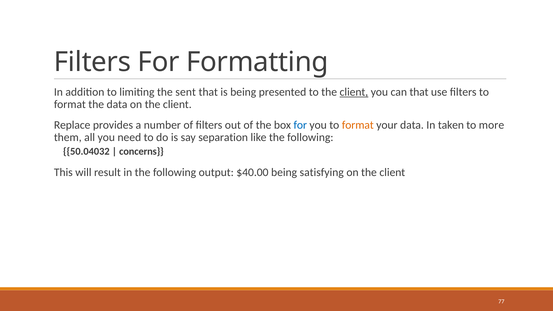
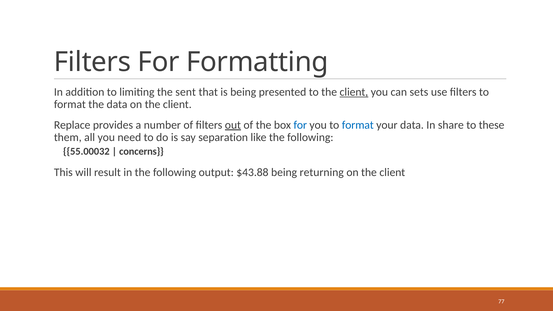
can that: that -> sets
out underline: none -> present
format at (358, 125) colour: orange -> blue
taken: taken -> share
more: more -> these
50.04032: 50.04032 -> 55.00032
$40.00: $40.00 -> $43.88
satisfying: satisfying -> returning
